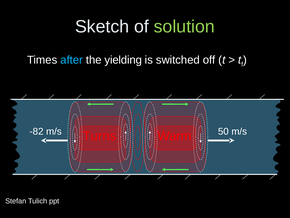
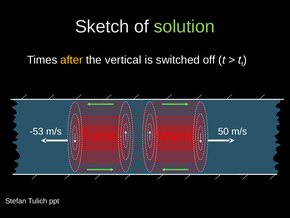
after colour: light blue -> yellow
yielding: yielding -> vertical
-82: -82 -> -53
